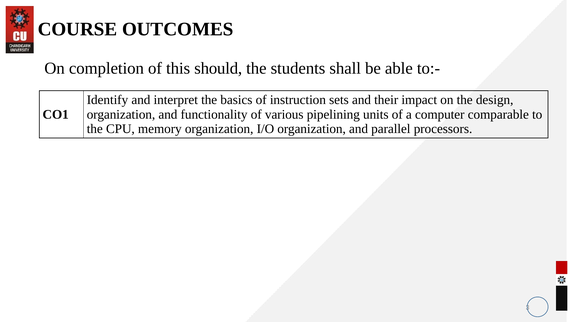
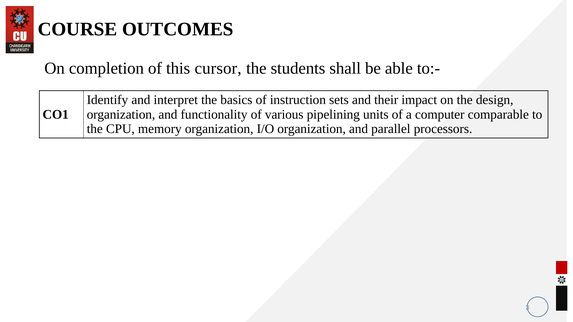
should: should -> cursor
